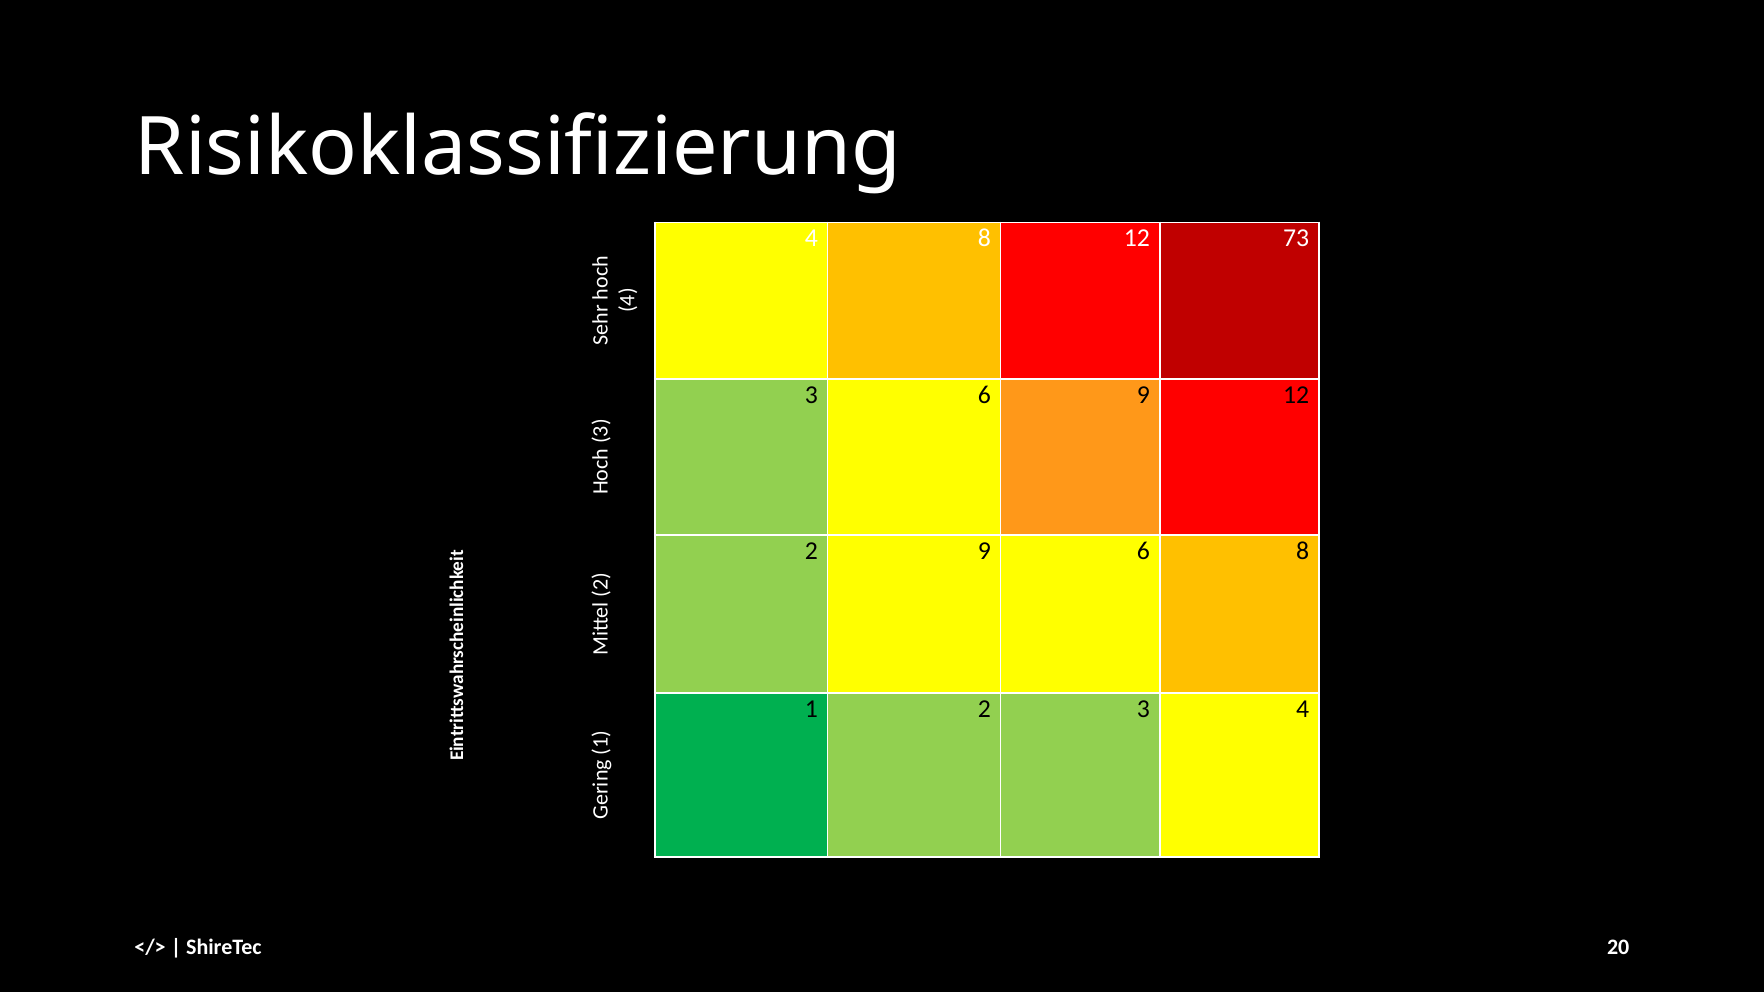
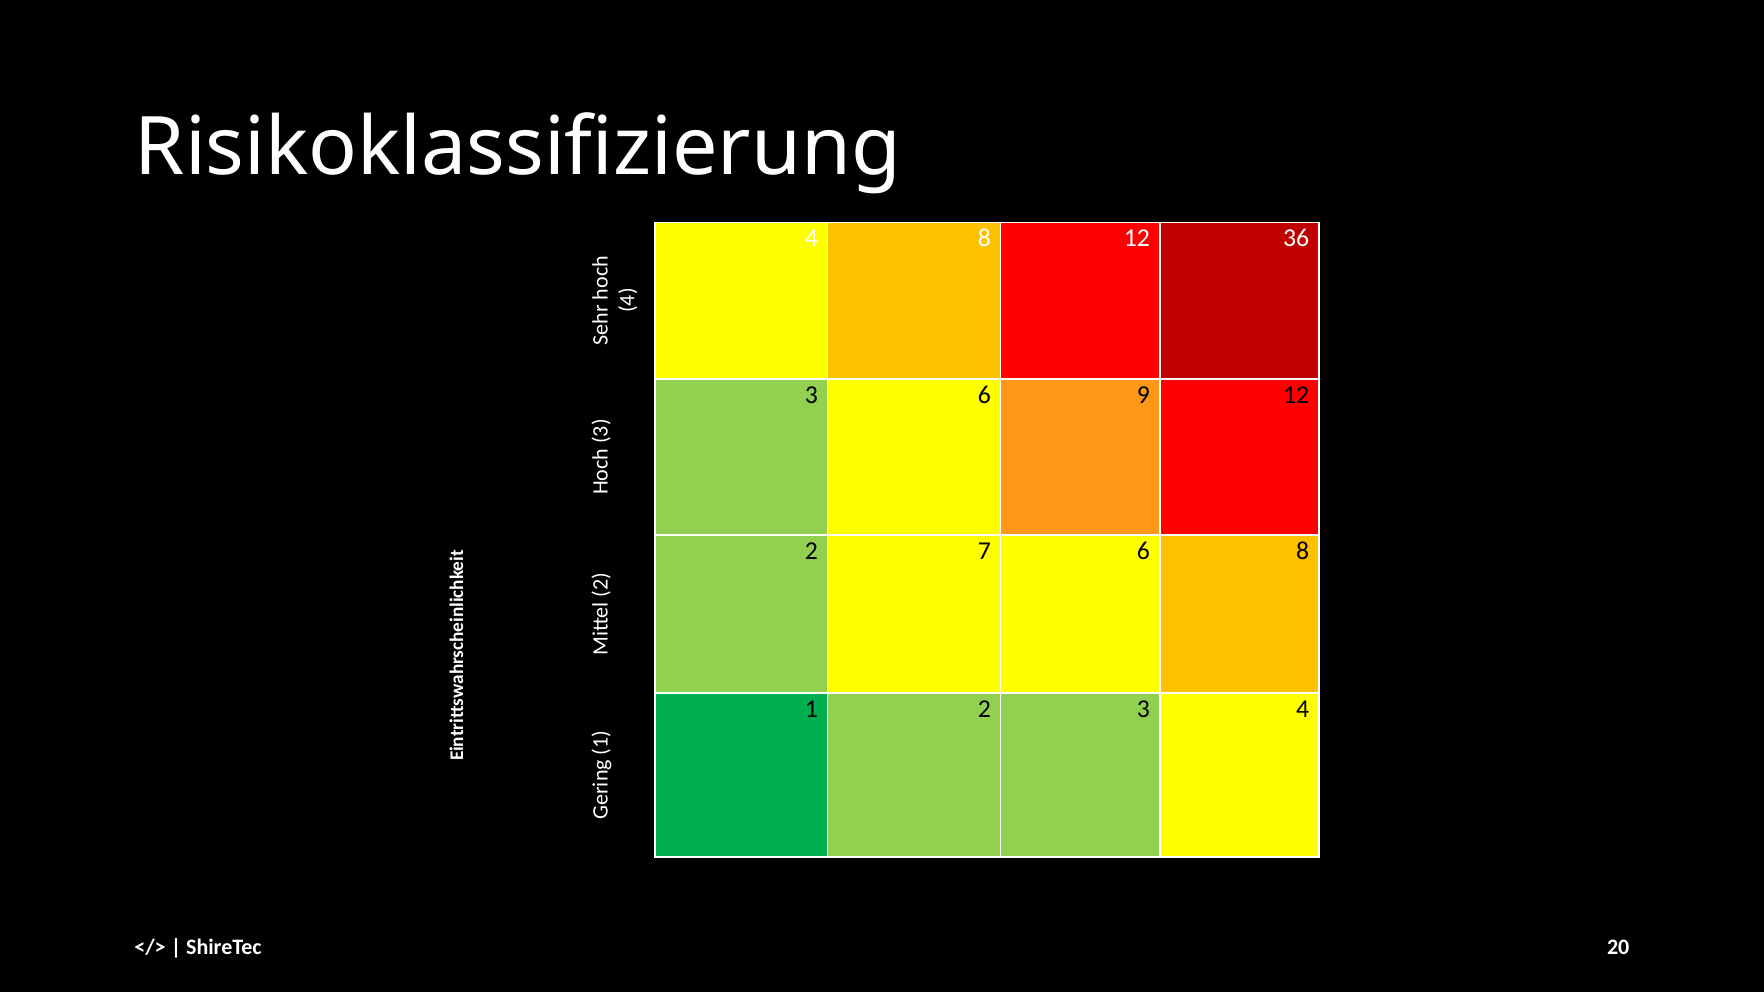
73: 73 -> 36
2 9: 9 -> 7
